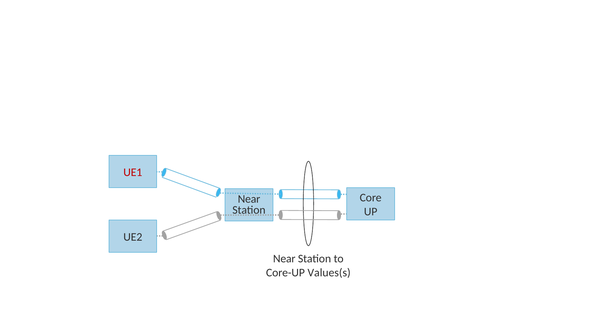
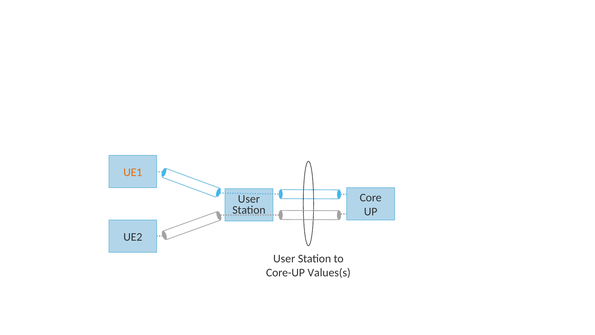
UE1 colour: red -> orange
Near at (249, 199): Near -> User
Near at (284, 258): Near -> User
